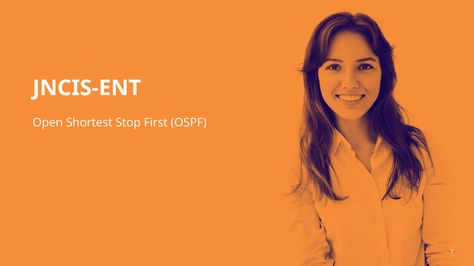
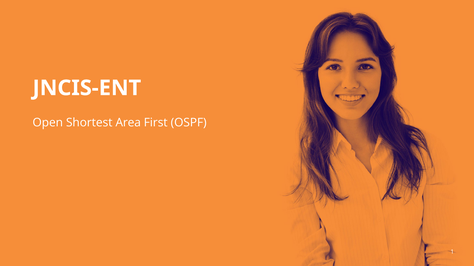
Stop: Stop -> Area
